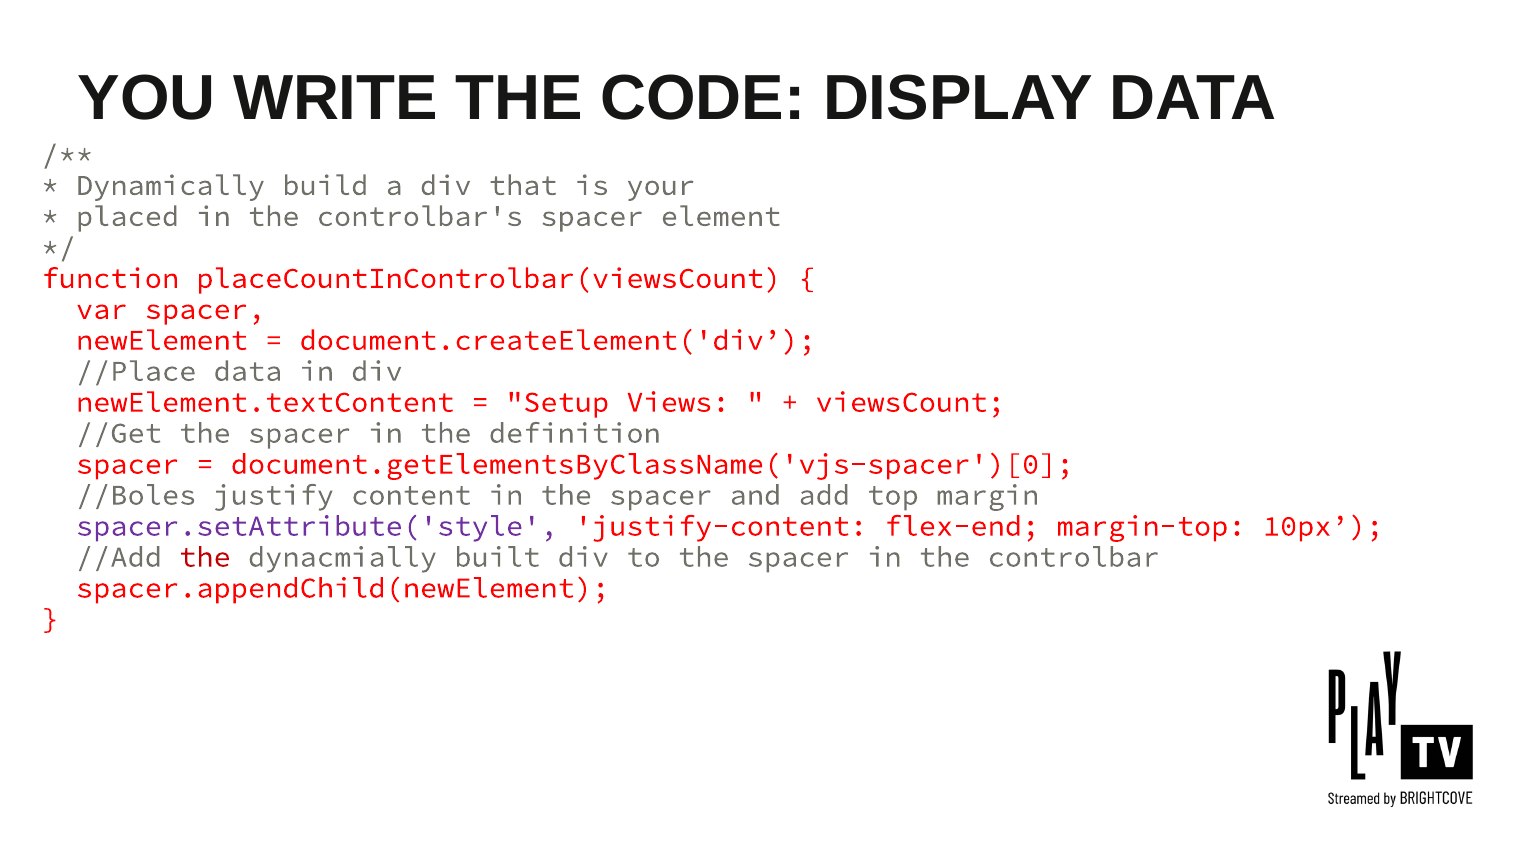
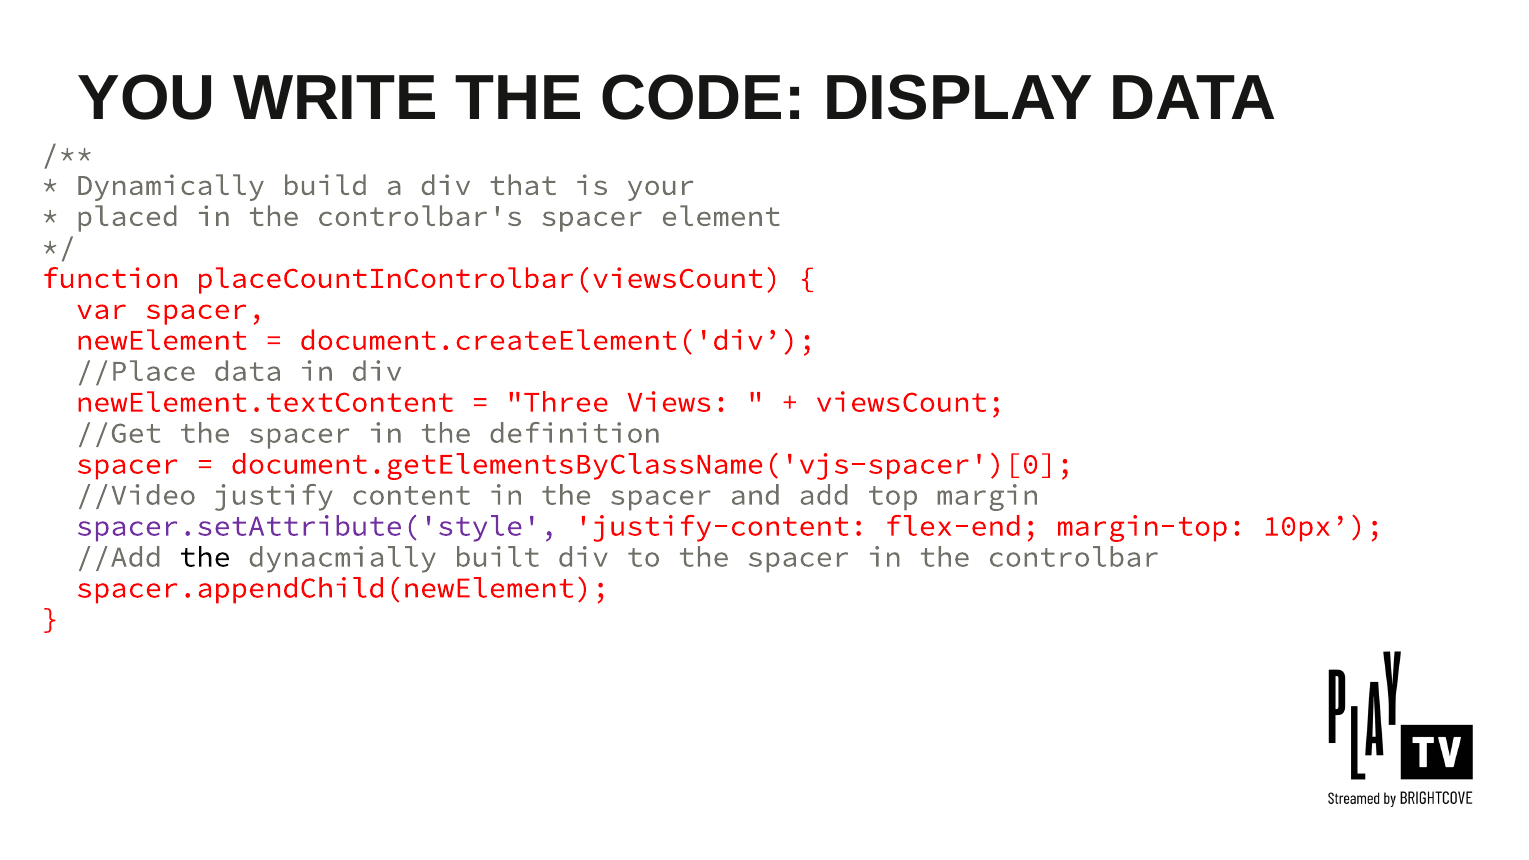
Setup: Setup -> Three
//Boles: //Boles -> //Video
the at (205, 557) colour: red -> black
